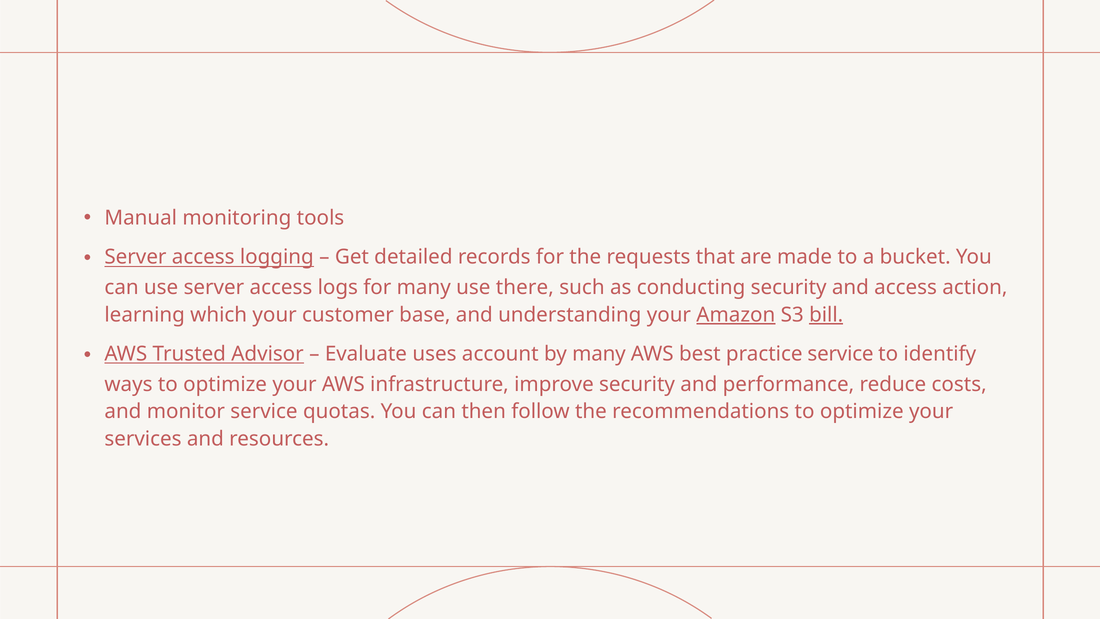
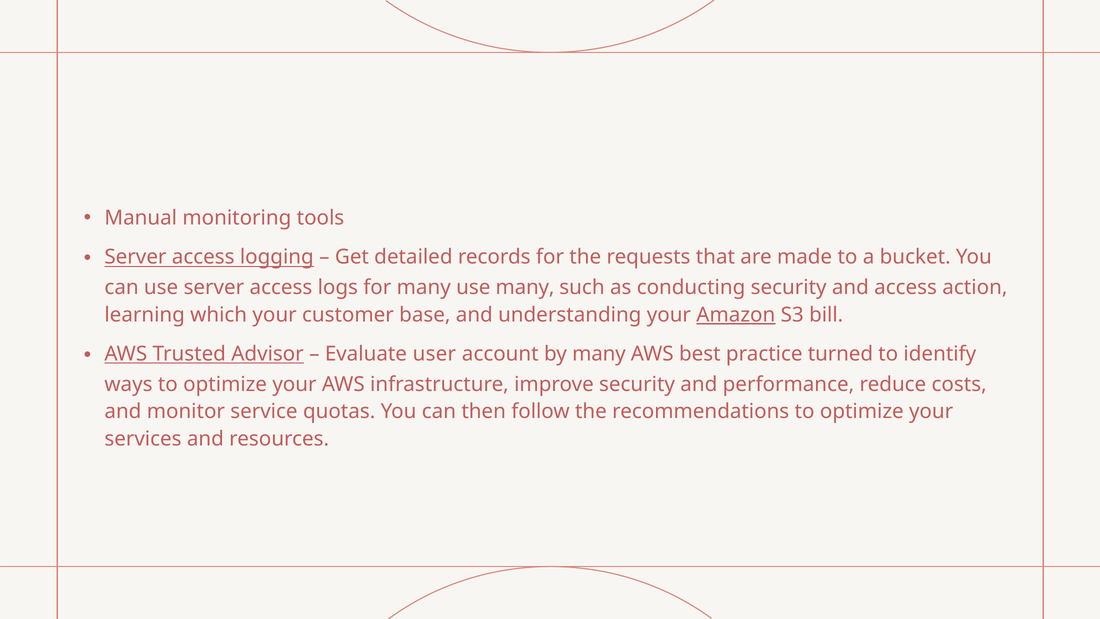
use there: there -> many
bill underline: present -> none
uses: uses -> user
practice service: service -> turned
